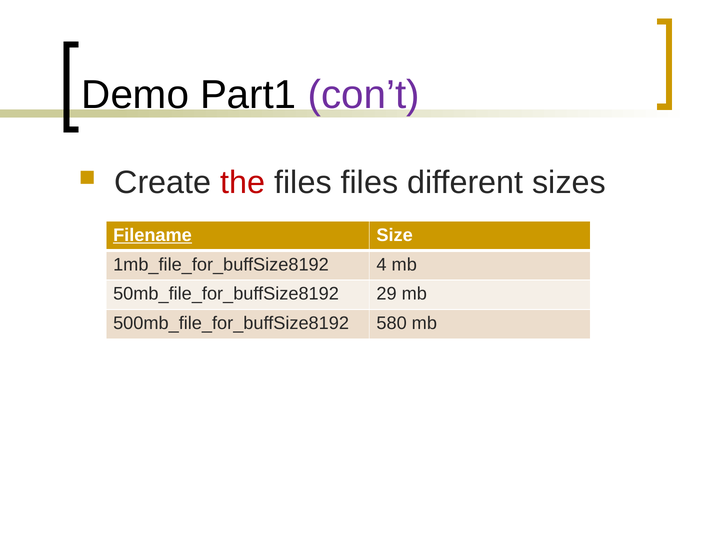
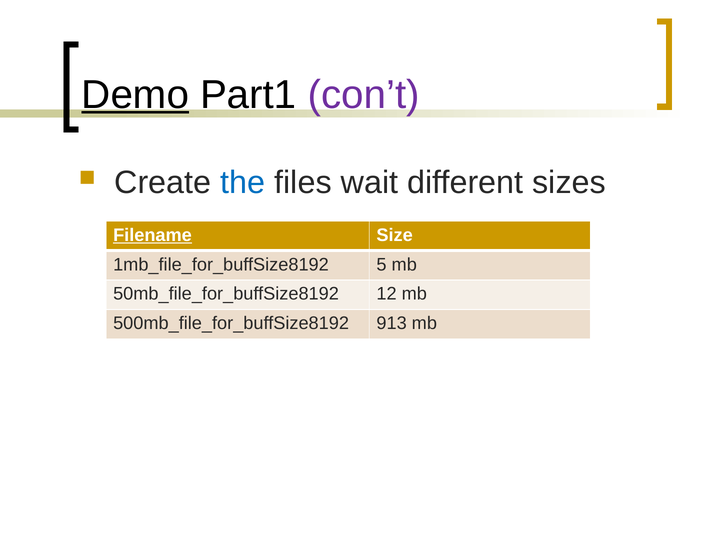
Demo underline: none -> present
the colour: red -> blue
files files: files -> wait
4: 4 -> 5
29: 29 -> 12
580: 580 -> 913
